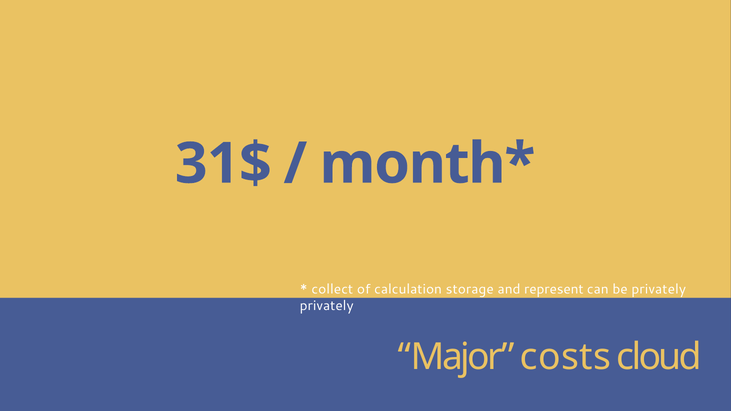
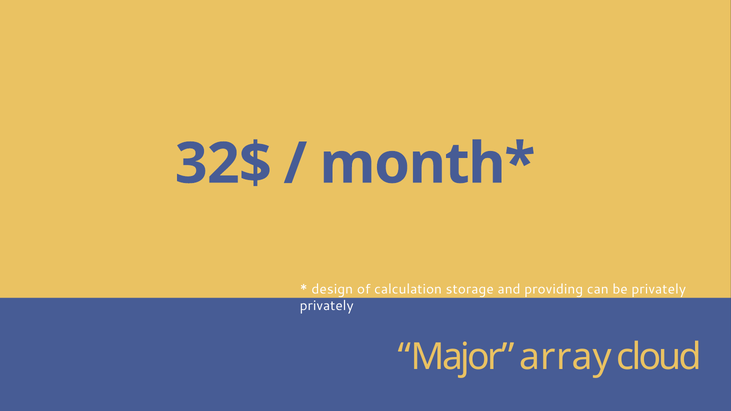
31$: 31$ -> 32$
collect: collect -> design
represent: represent -> providing
costs: costs -> array
